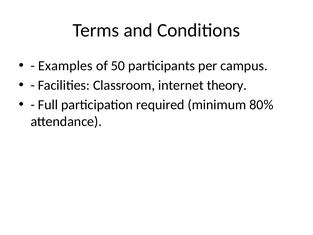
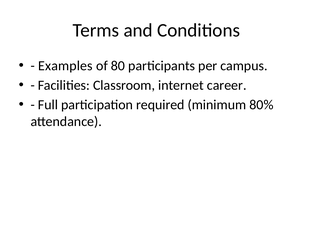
50: 50 -> 80
theory: theory -> career
